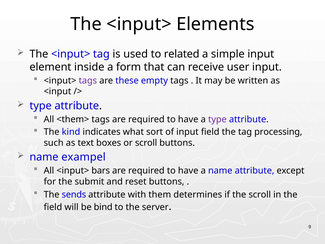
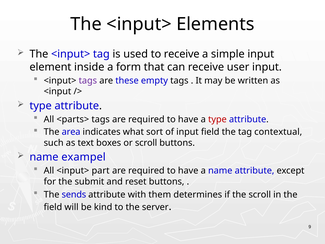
to related: related -> receive
<them>: <them> -> <parts>
type at (217, 119) colour: purple -> red
kind: kind -> area
processing: processing -> contextual
bars: bars -> part
bind: bind -> kind
